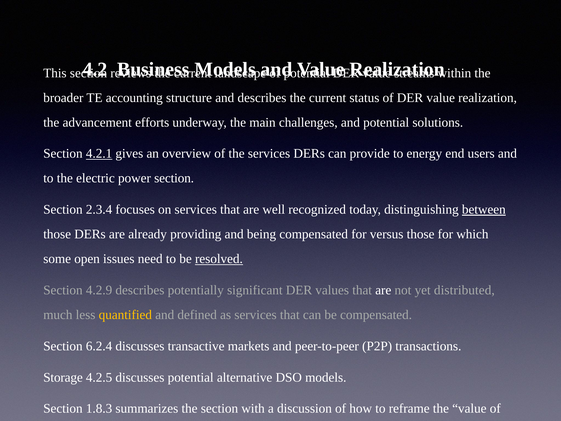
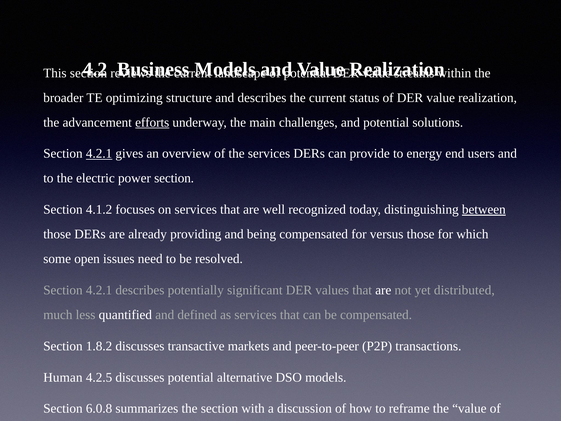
accounting: accounting -> optimizing
efforts underline: none -> present
2.3.4: 2.3.4 -> 4.1.2
resolved underline: present -> none
4.2.9 at (99, 290): 4.2.9 -> 4.2.1
quantified colour: yellow -> white
6.2.4: 6.2.4 -> 1.8.2
Storage: Storage -> Human
1.8.3: 1.8.3 -> 6.0.8
